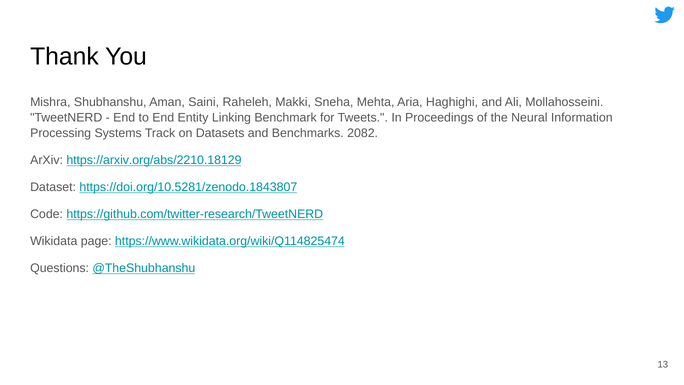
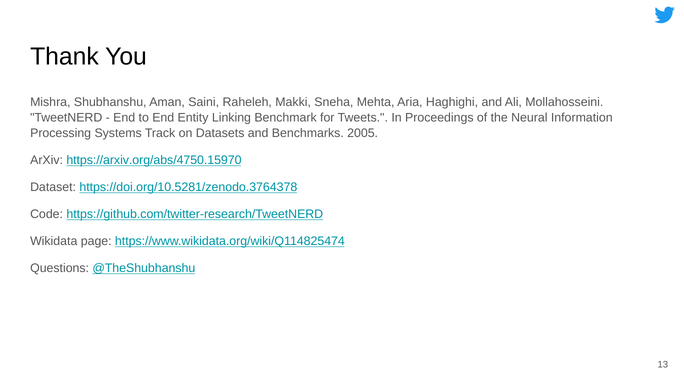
2082: 2082 -> 2005
https://arxiv.org/abs/2210.18129: https://arxiv.org/abs/2210.18129 -> https://arxiv.org/abs/4750.15970
https://doi.org/10.5281/zenodo.1843807: https://doi.org/10.5281/zenodo.1843807 -> https://doi.org/10.5281/zenodo.3764378
